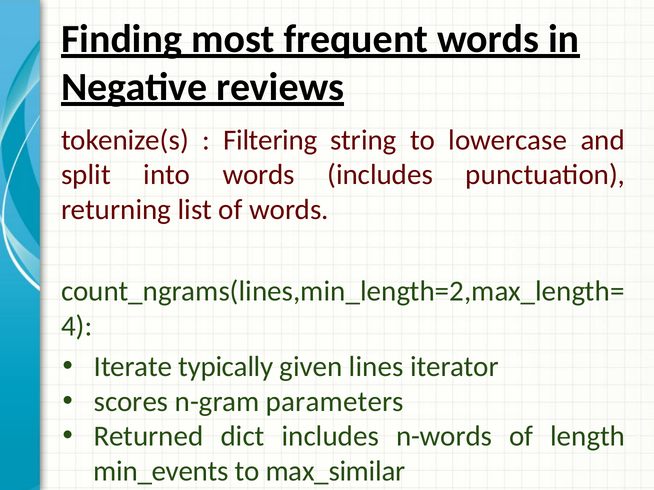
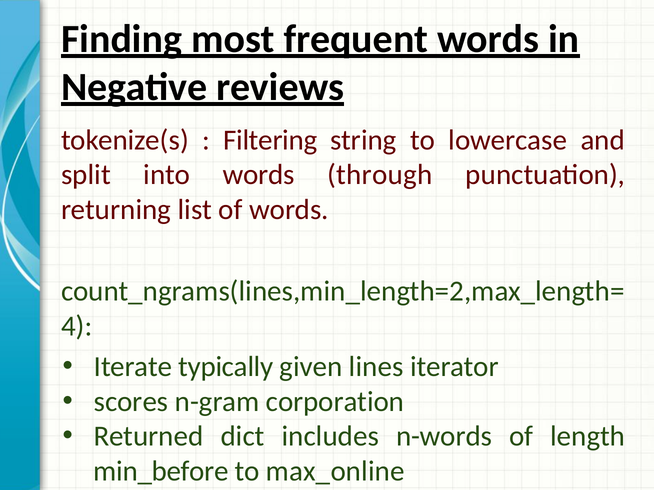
words includes: includes -> through
parameters: parameters -> corporation
min_events: min_events -> min_before
max_similar: max_similar -> max_online
